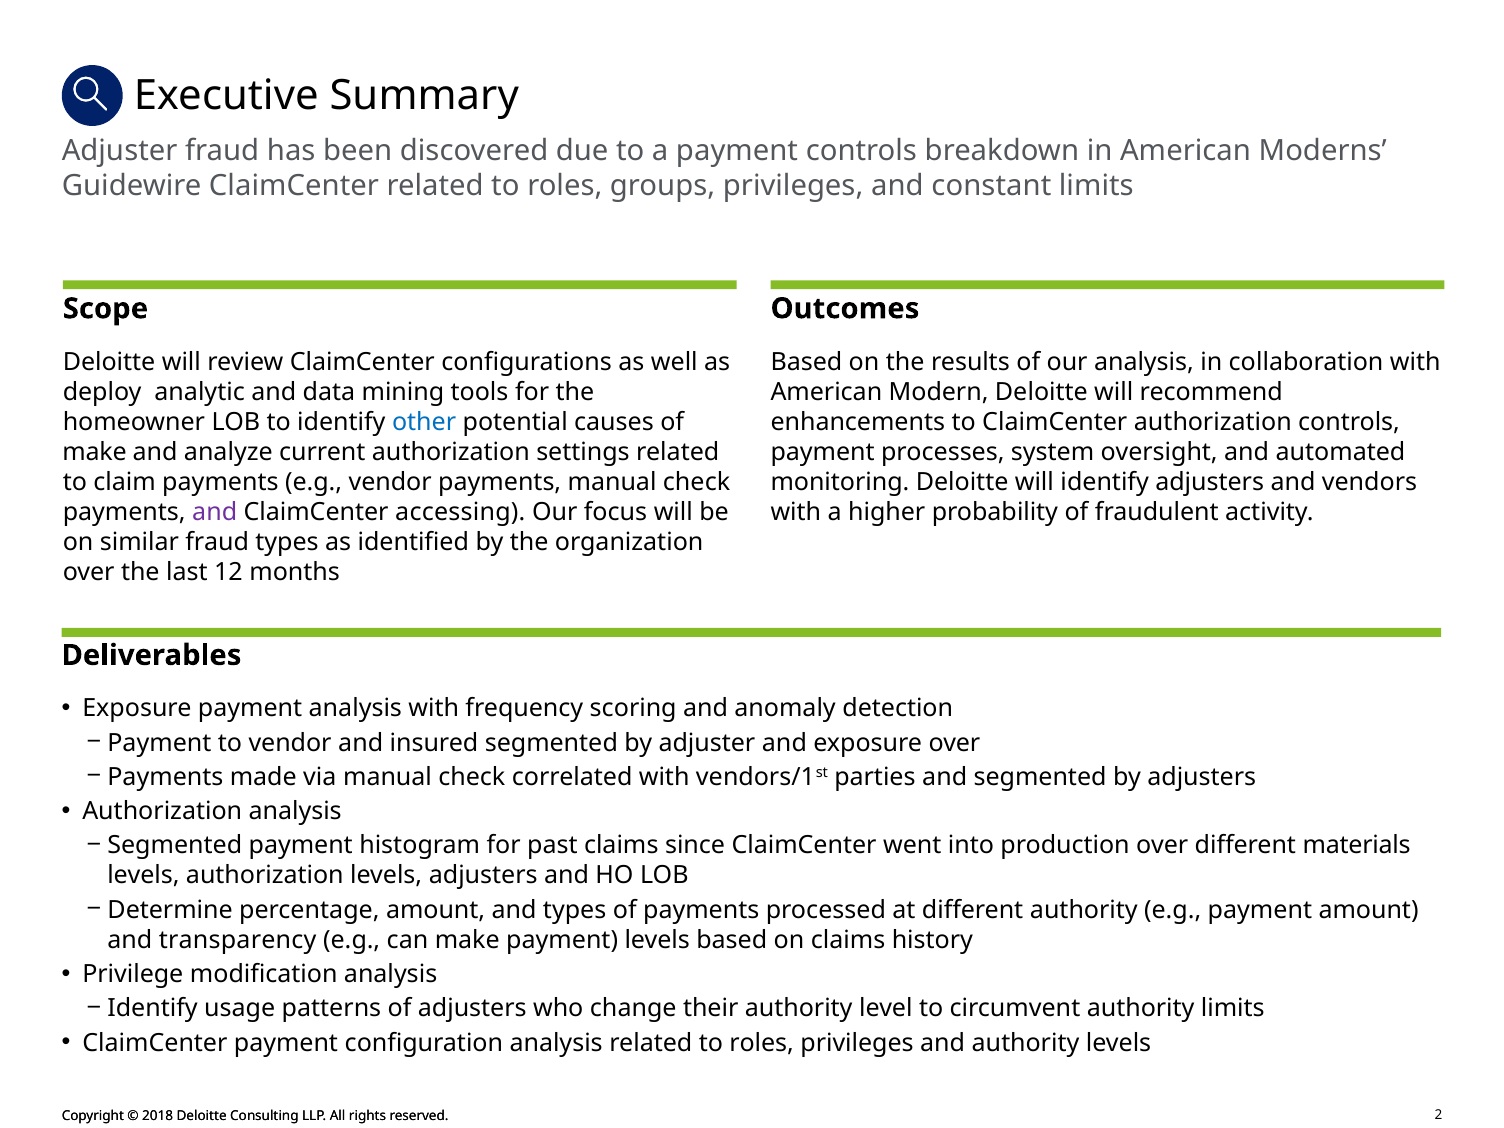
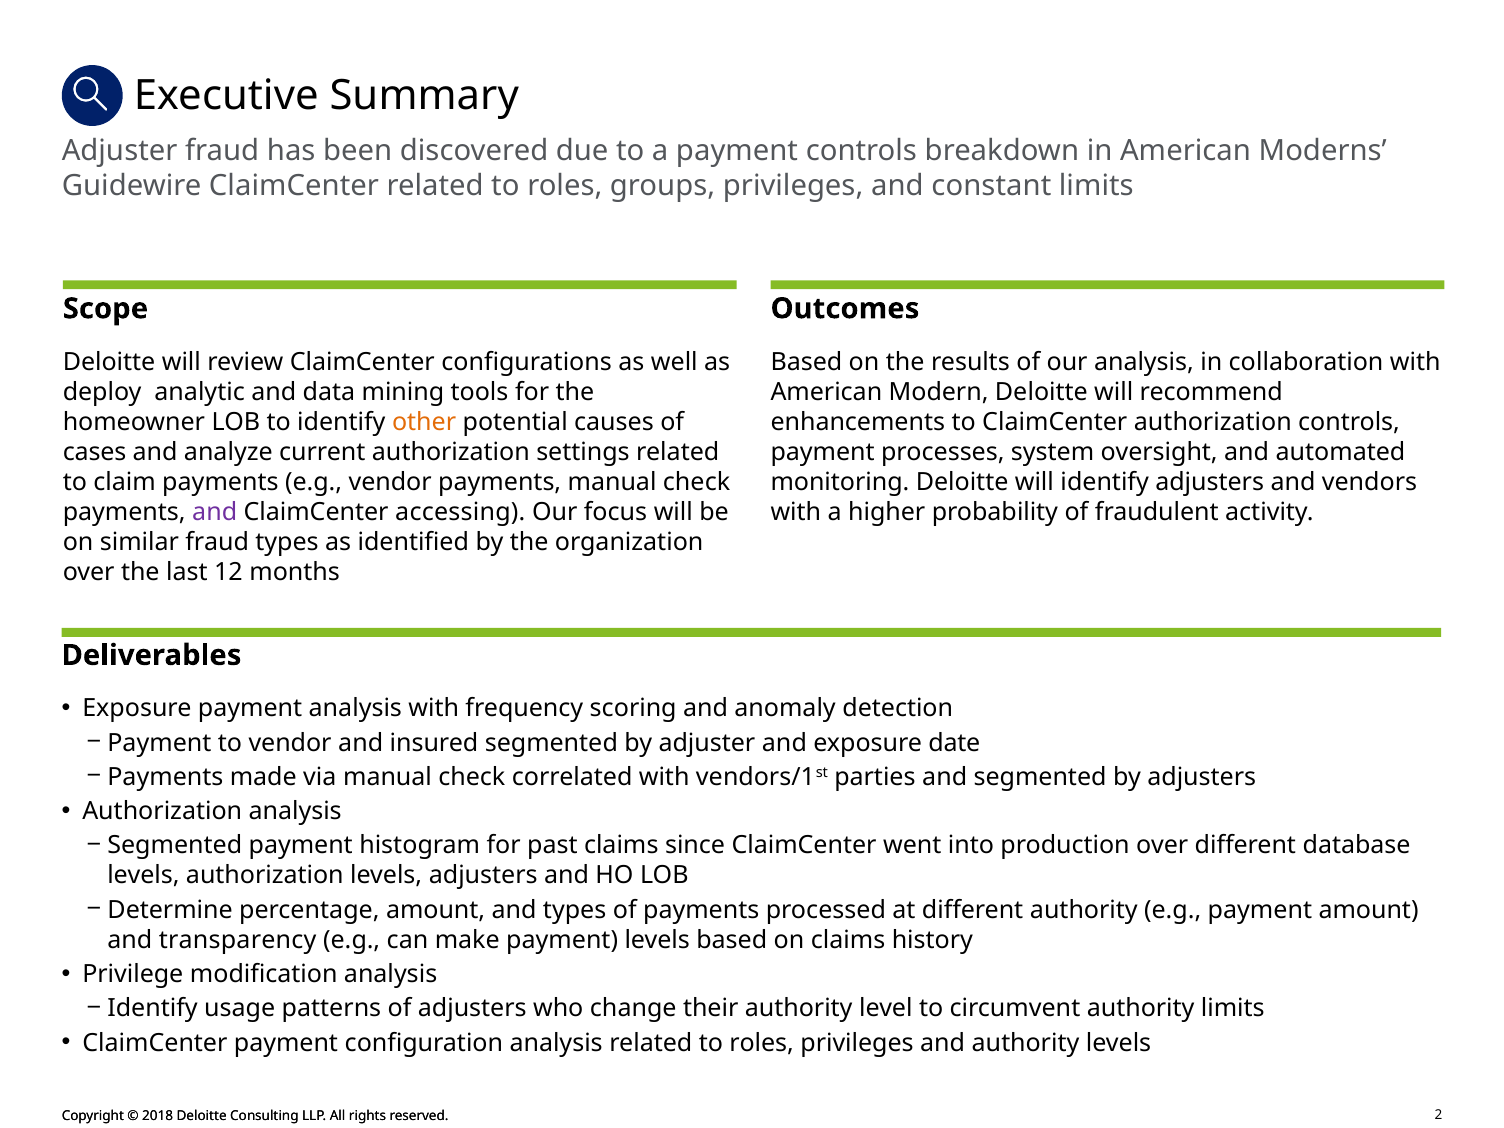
other colour: blue -> orange
make at (95, 452): make -> cases
exposure over: over -> date
materials: materials -> database
